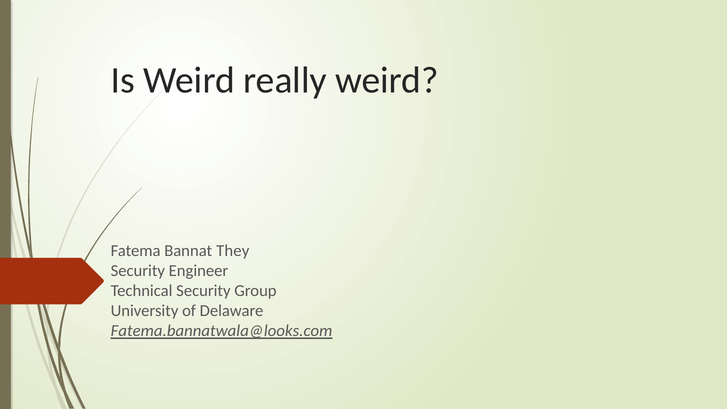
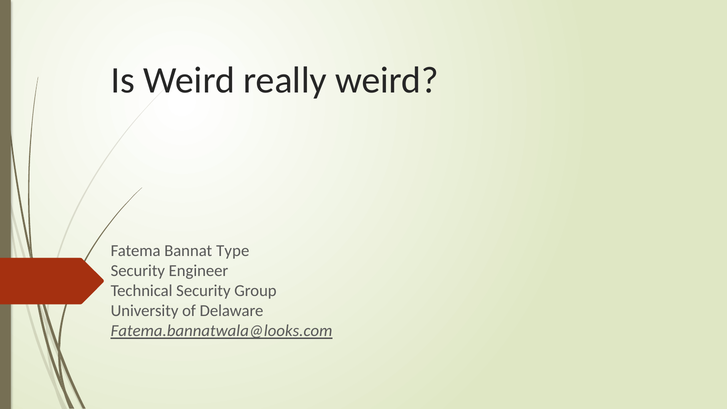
They: They -> Type
